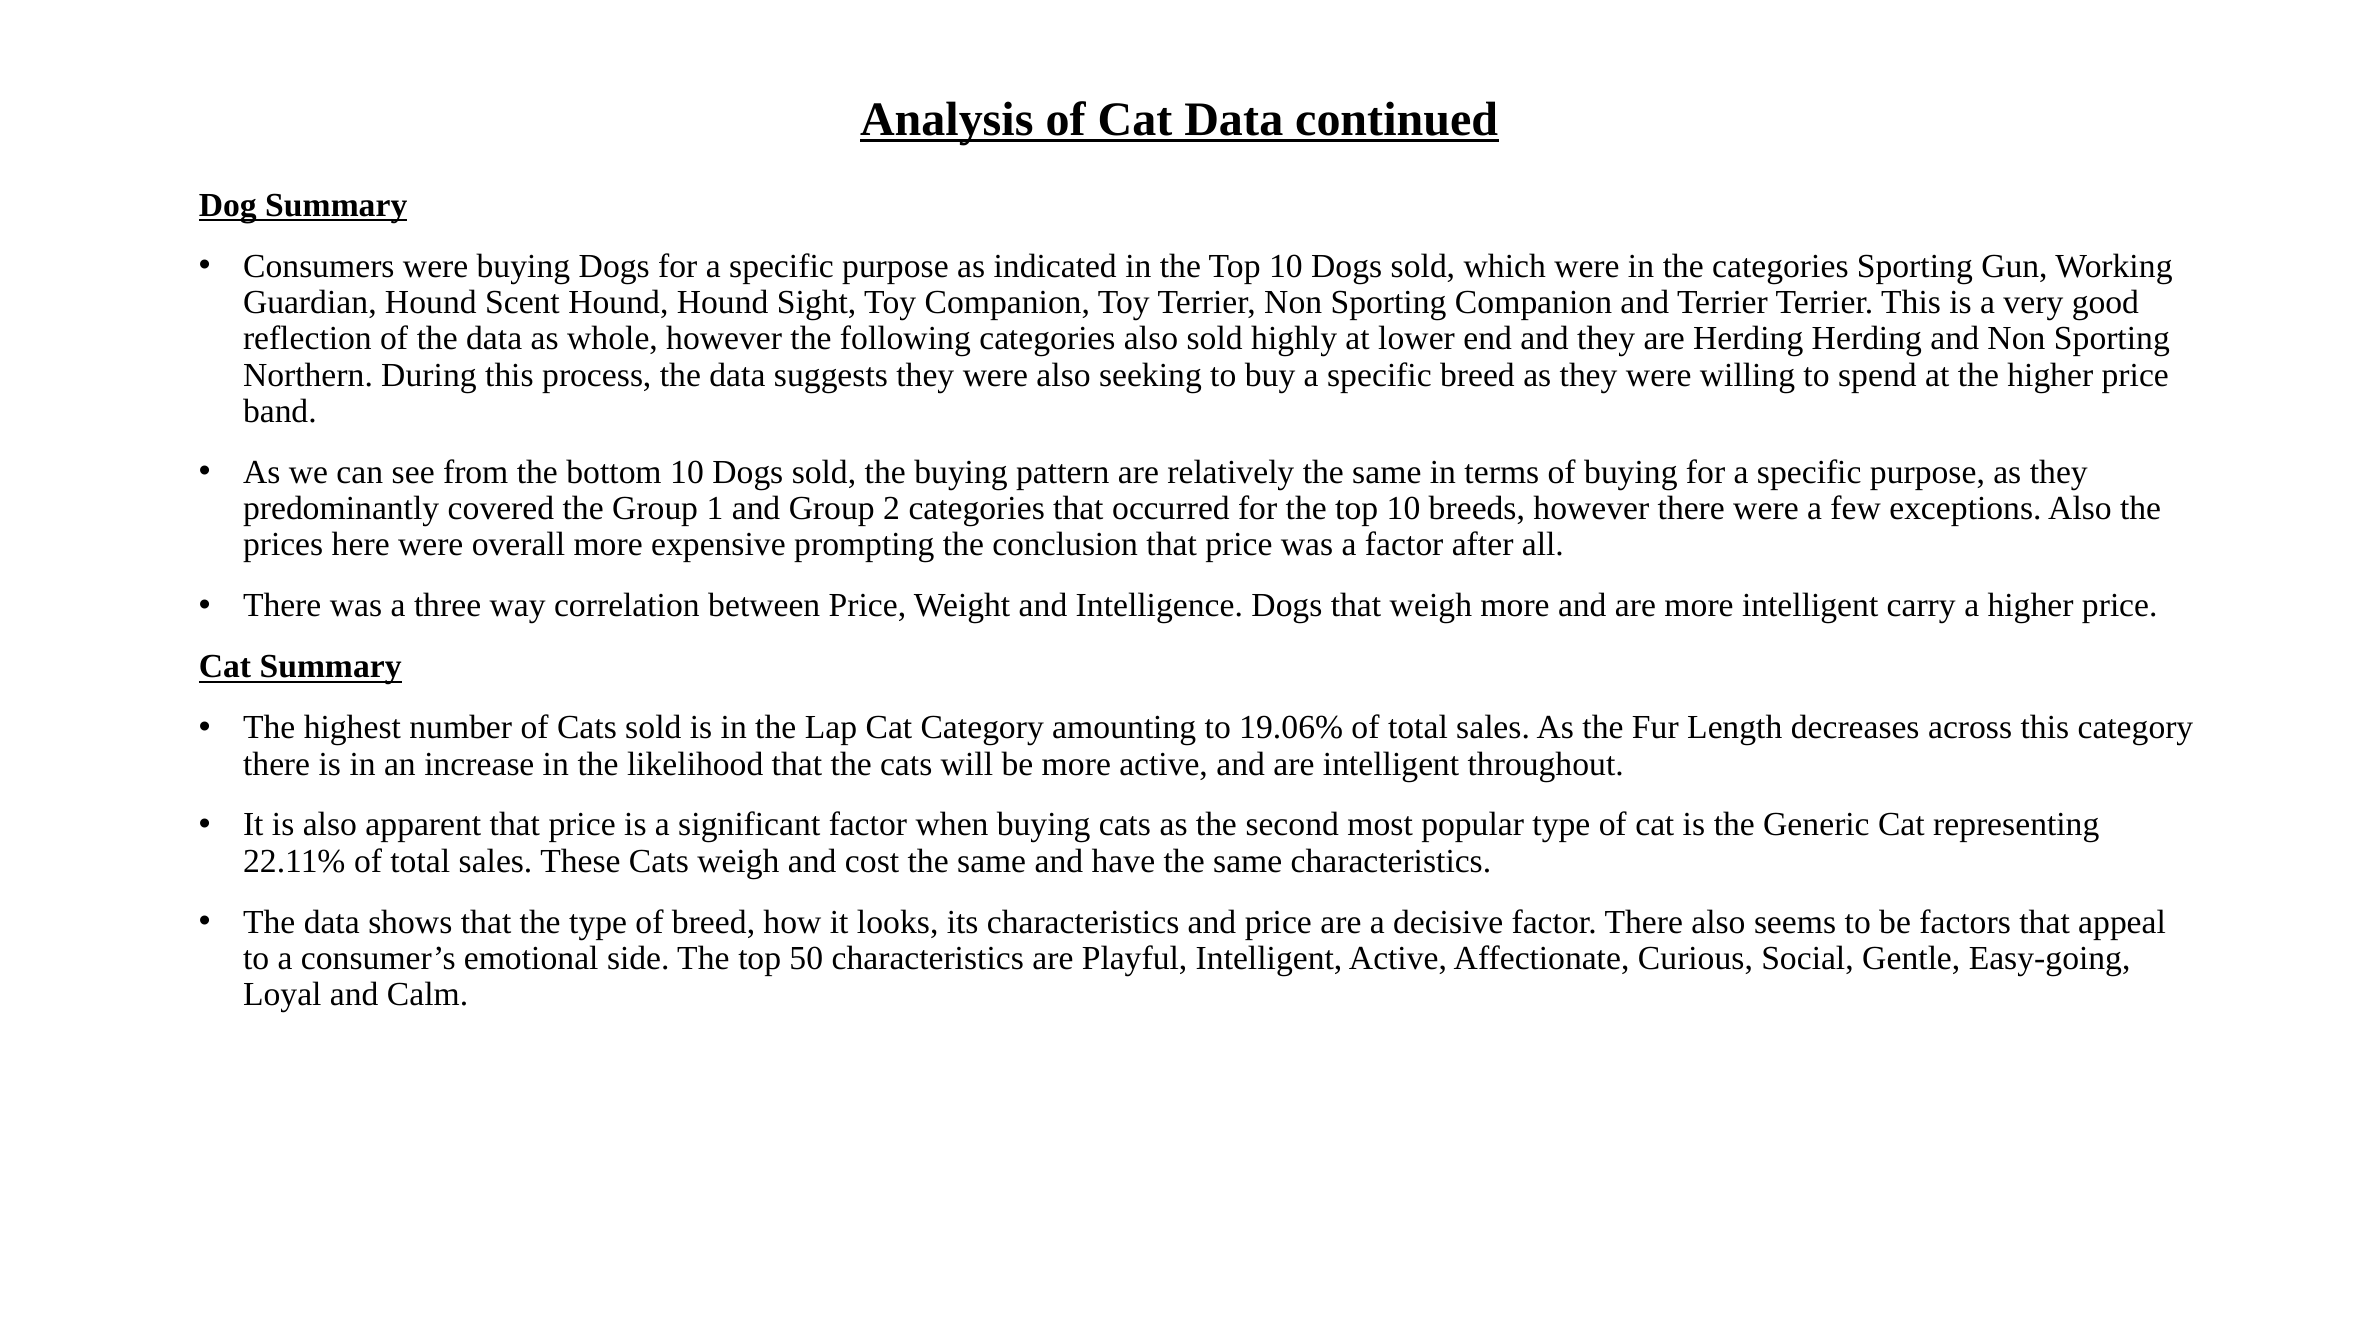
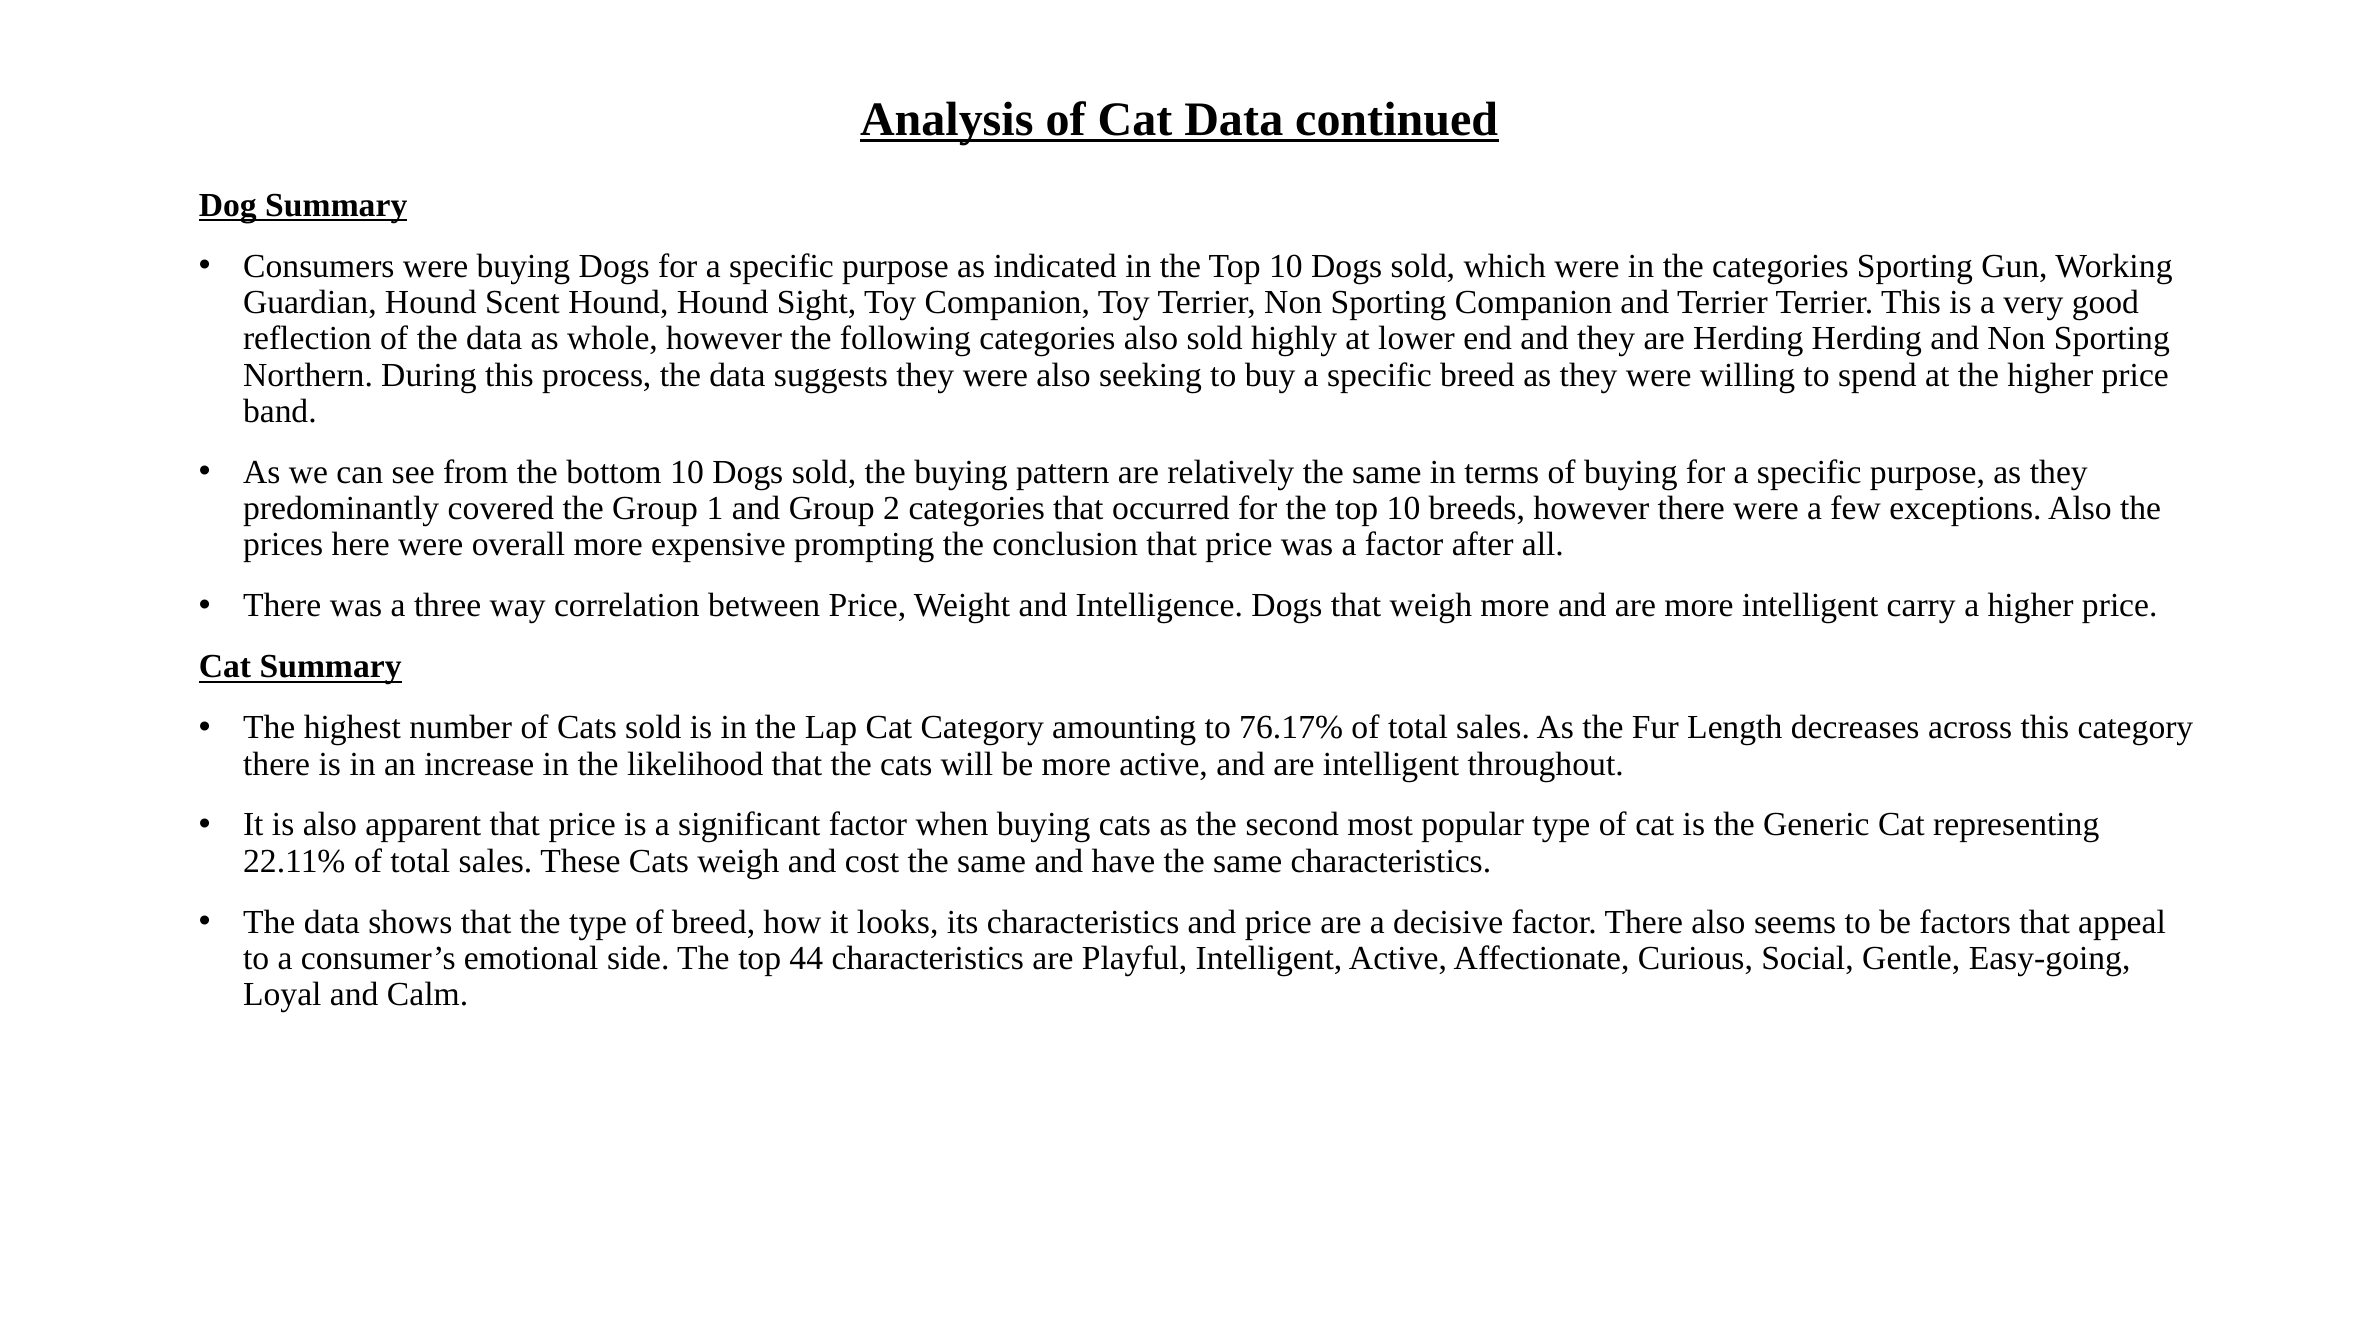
19.06%: 19.06% -> 76.17%
50: 50 -> 44
